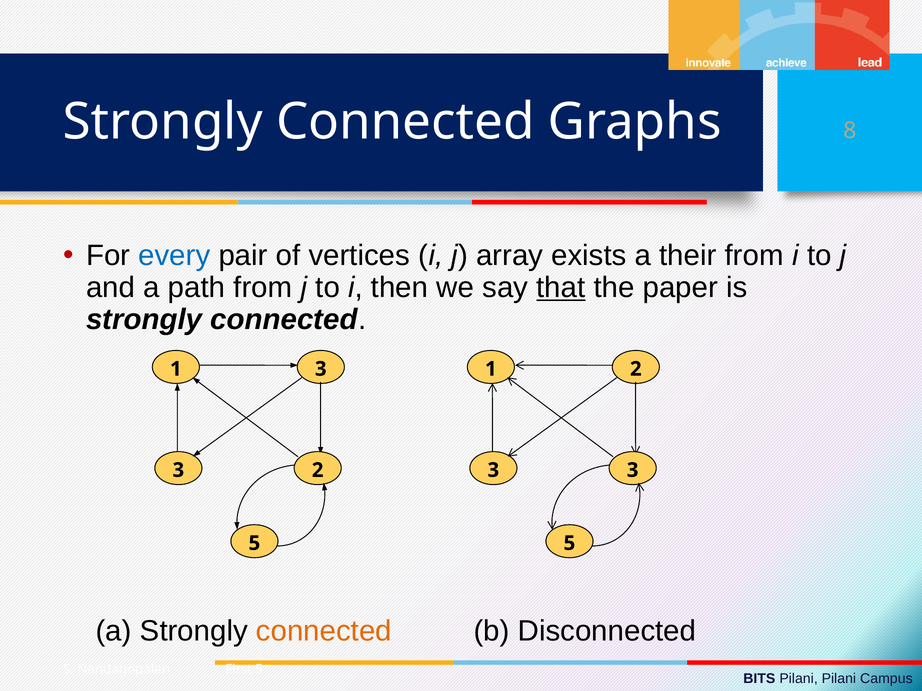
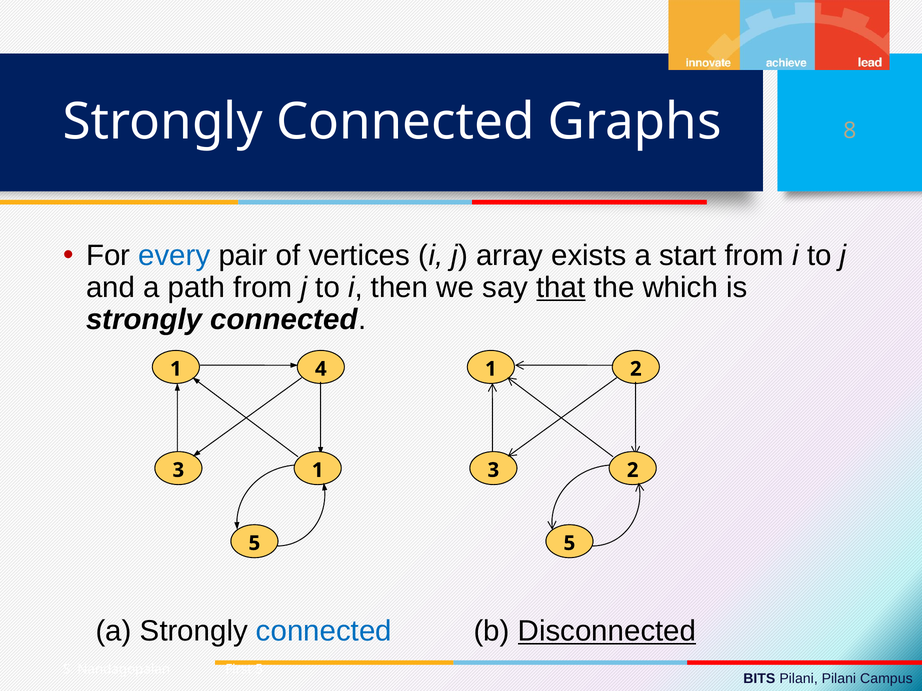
their: their -> start
paper: paper -> which
1 3: 3 -> 4
3 2: 2 -> 1
3 at (633, 470): 3 -> 2
connected at (324, 632) colour: orange -> blue
Disconnected underline: none -> present
